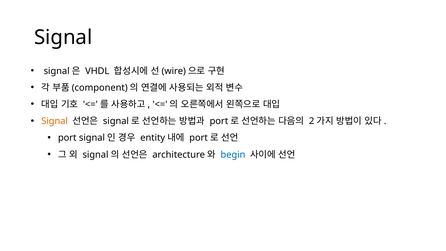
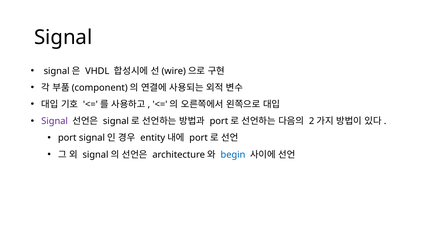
Signal at (55, 121) colour: orange -> purple
